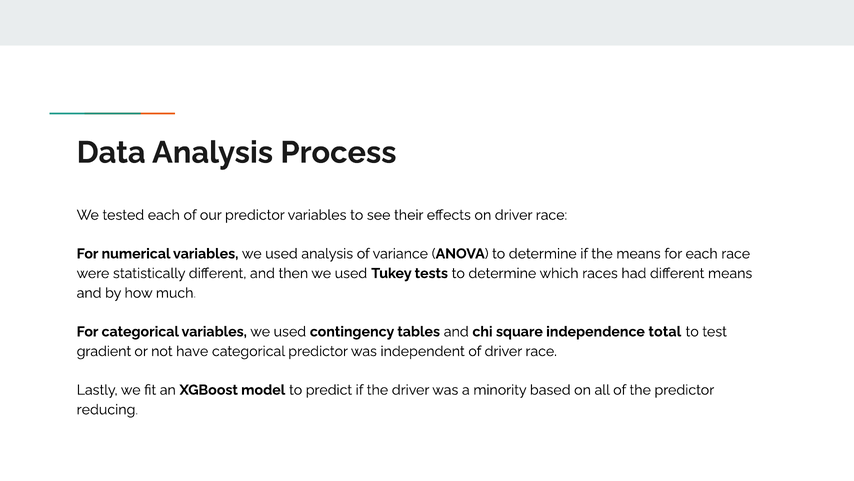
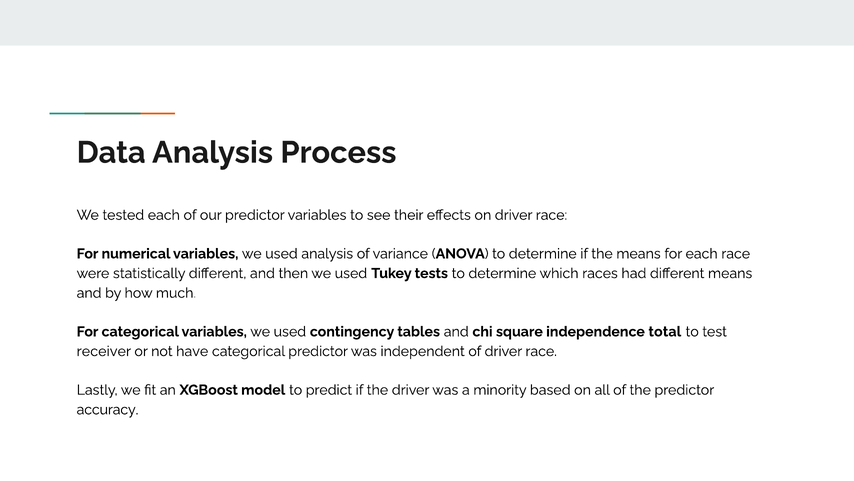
gradient: gradient -> receiver
reducing: reducing -> accuracy
